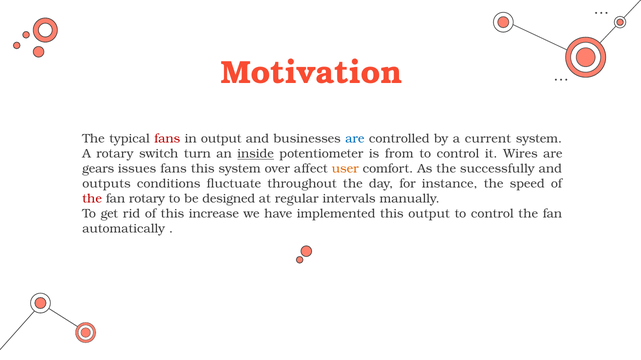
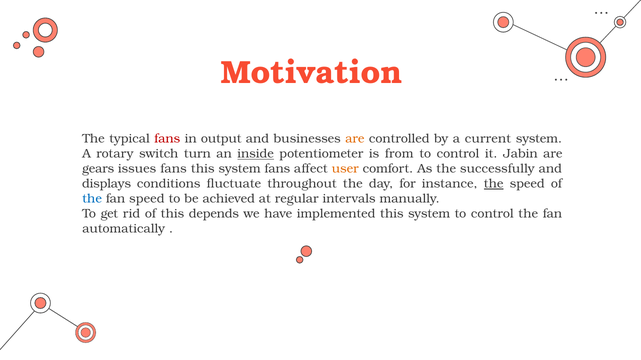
are at (355, 139) colour: blue -> orange
Wires: Wires -> Jabin
system over: over -> fans
outputs: outputs -> displays
the at (494, 184) underline: none -> present
the at (92, 199) colour: red -> blue
fan rotary: rotary -> speed
designed: designed -> achieved
increase: increase -> depends
implemented this output: output -> system
